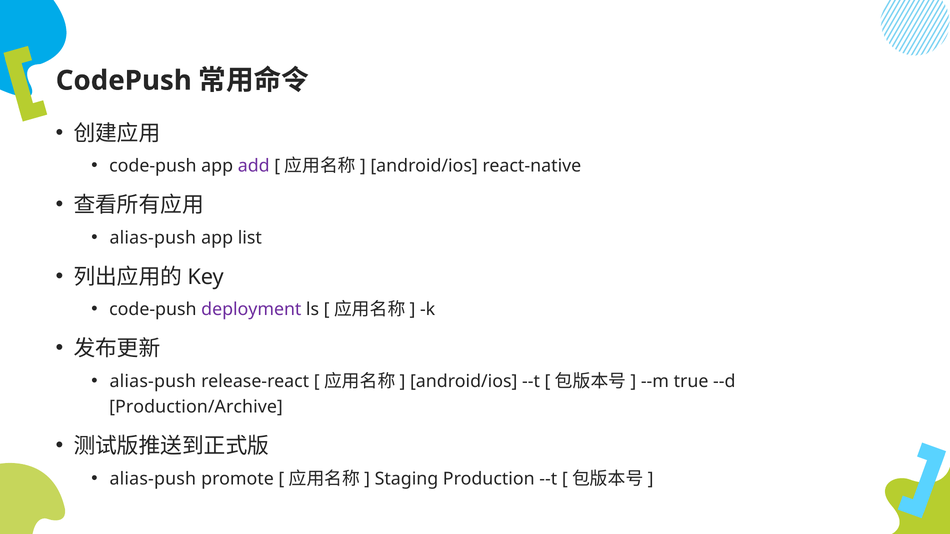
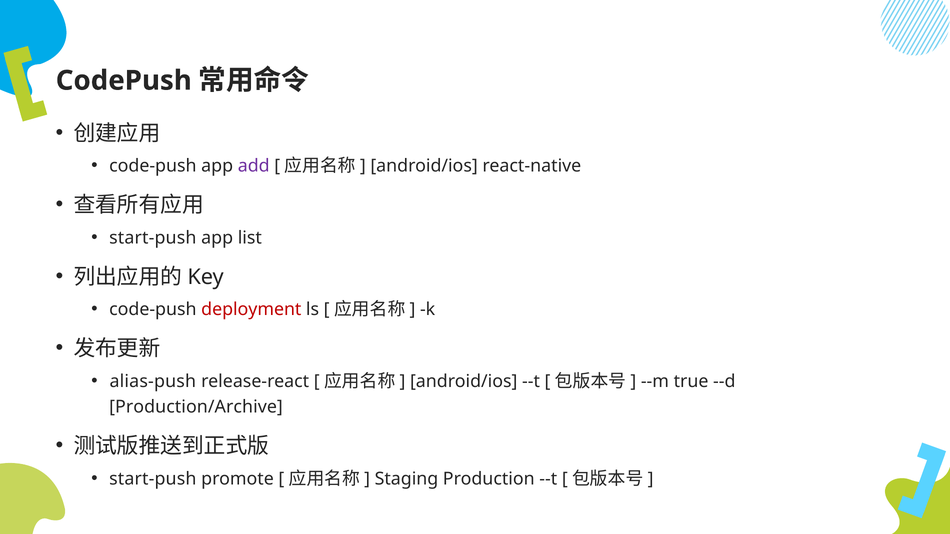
alias-push at (153, 238): alias-push -> start-push
deployment colour: purple -> red
alias-push at (153, 479): alias-push -> start-push
